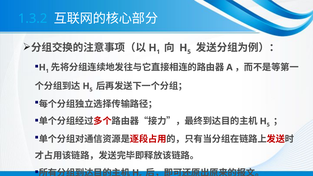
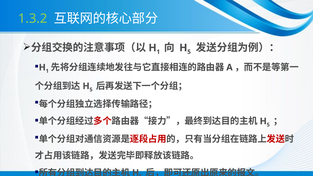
1.3.2 colour: light blue -> light green
